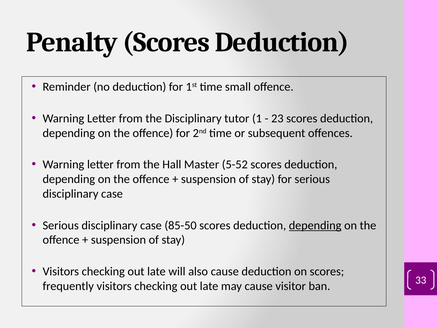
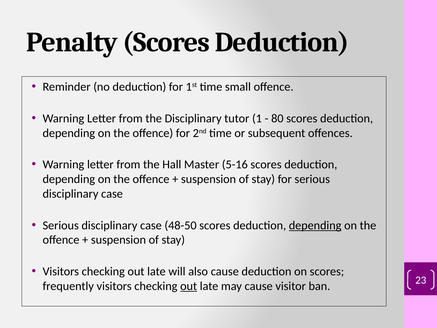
23: 23 -> 80
5-52: 5-52 -> 5-16
85-50: 85-50 -> 48-50
out at (189, 286) underline: none -> present
33: 33 -> 23
